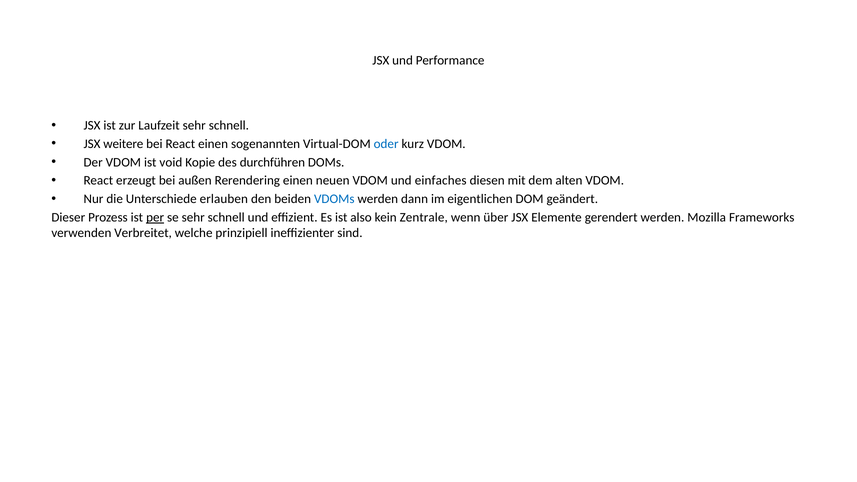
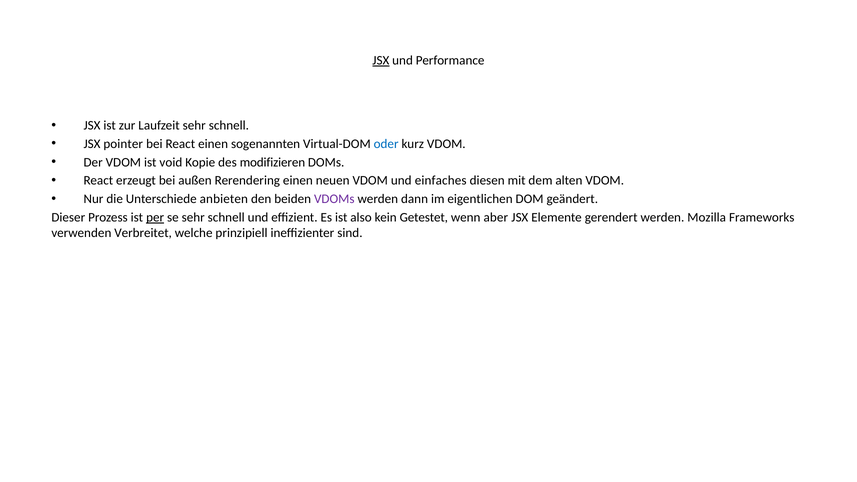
JSX at (381, 60) underline: none -> present
weitere: weitere -> pointer
durchführen: durchführen -> modifizieren
erlauben: erlauben -> anbieten
VDOMs colour: blue -> purple
Zentrale: Zentrale -> Getestet
über: über -> aber
